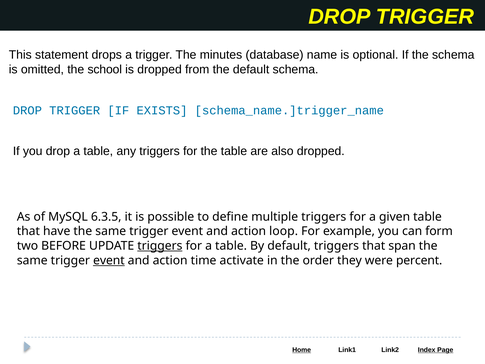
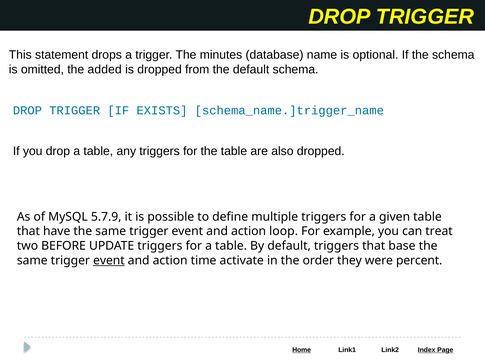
school: school -> added
6.3.5: 6.3.5 -> 5.7.9
form: form -> treat
triggers at (160, 246) underline: present -> none
span: span -> base
